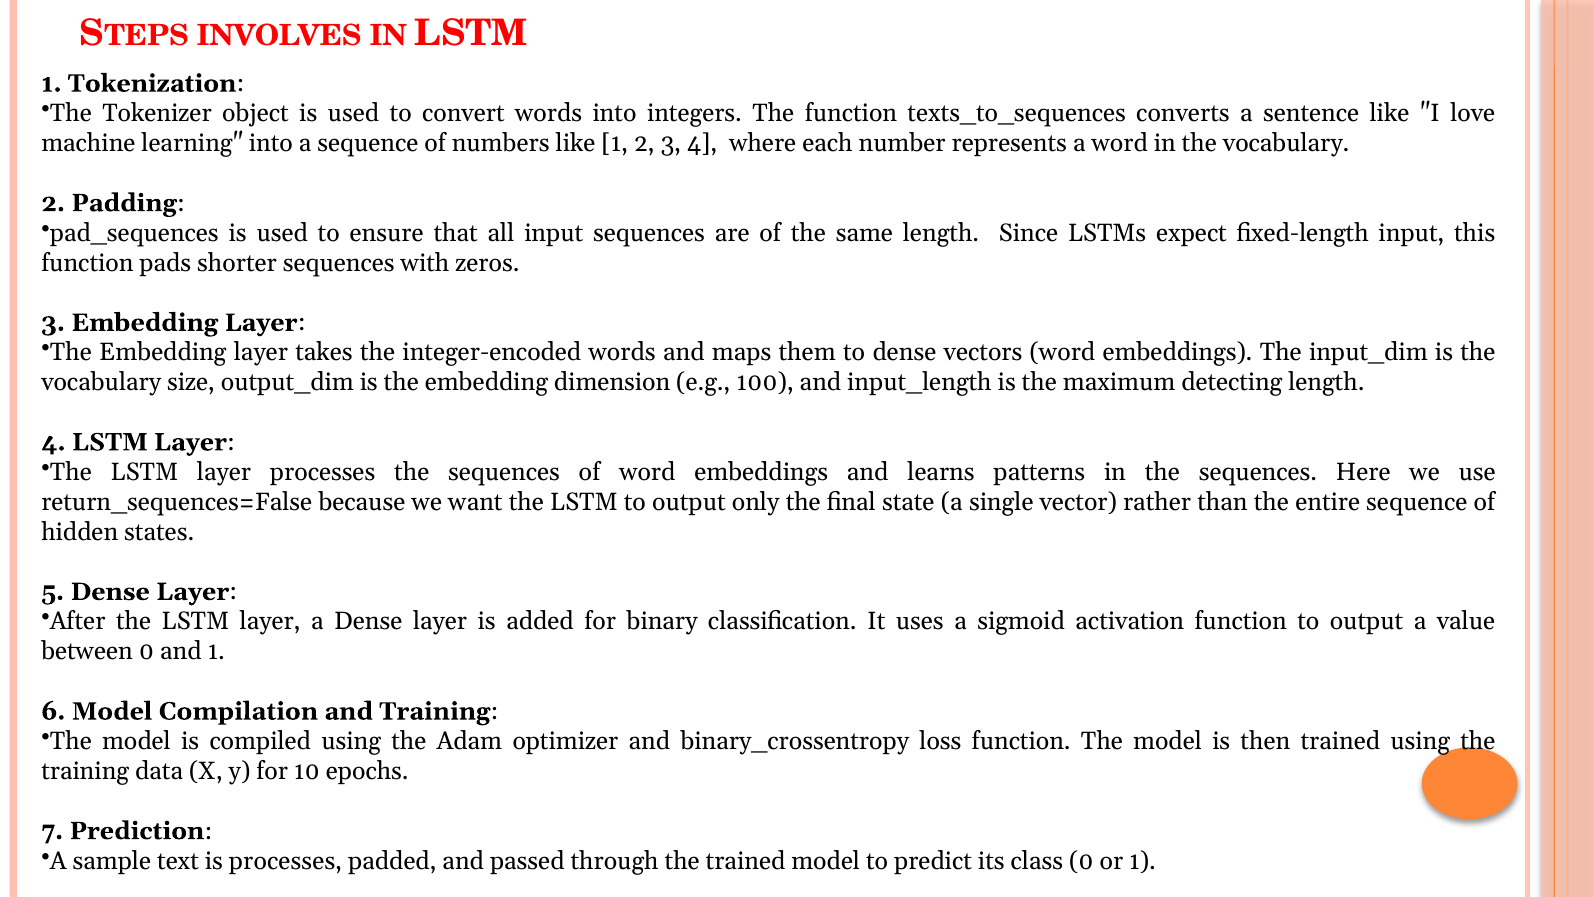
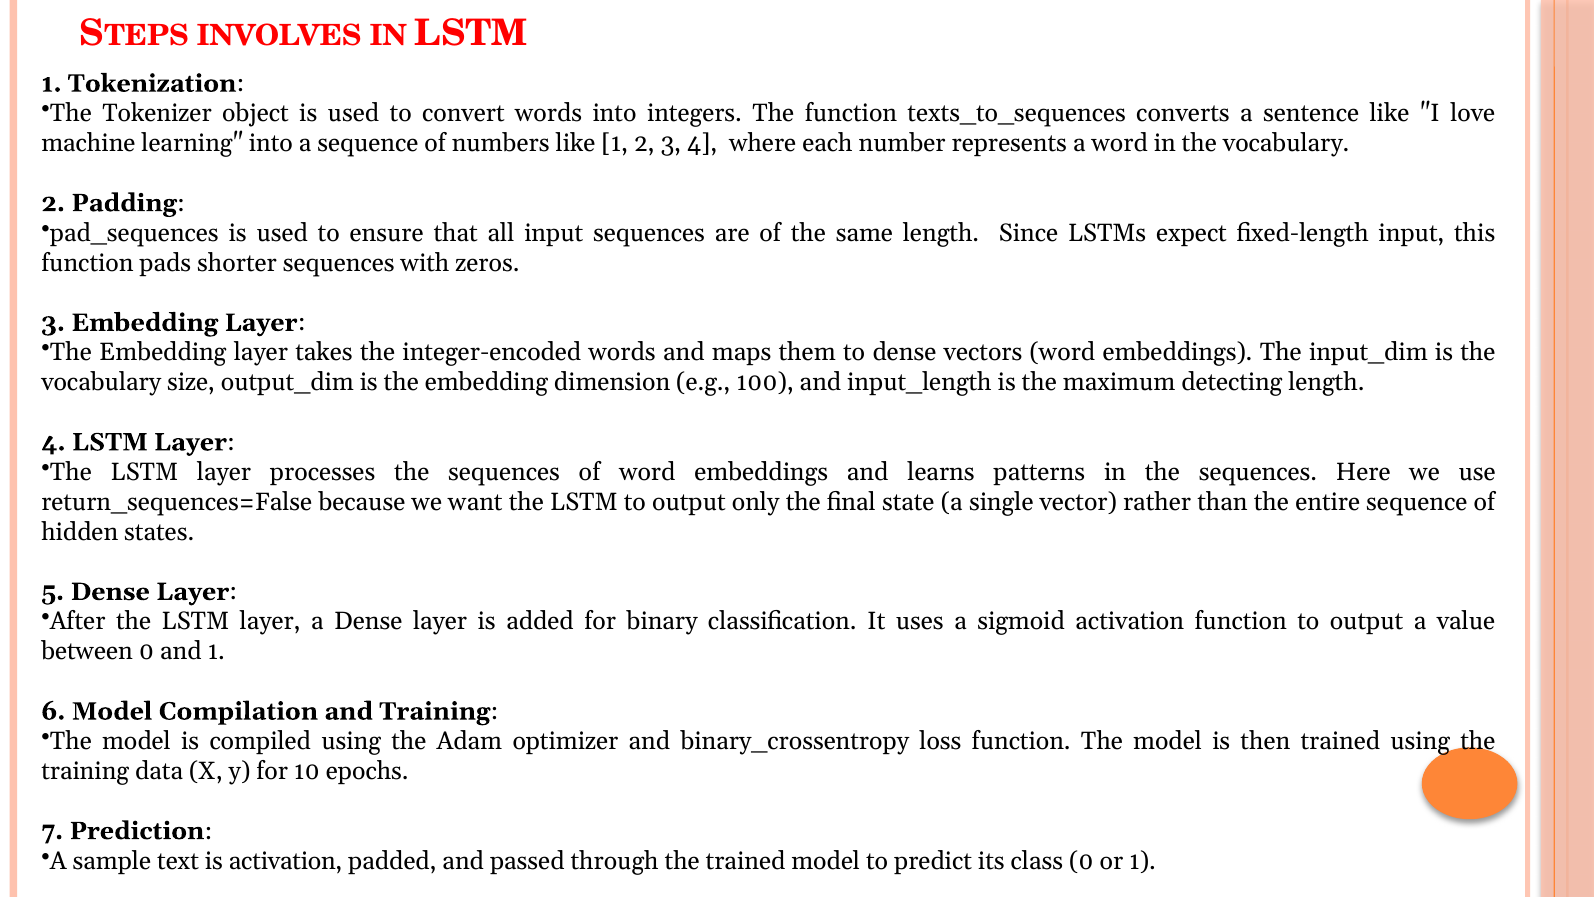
is processes: processes -> activation
